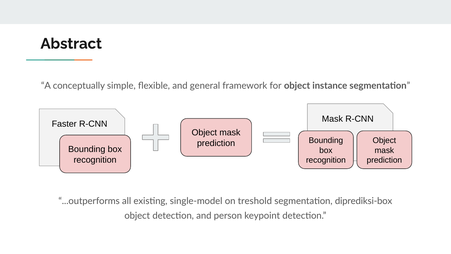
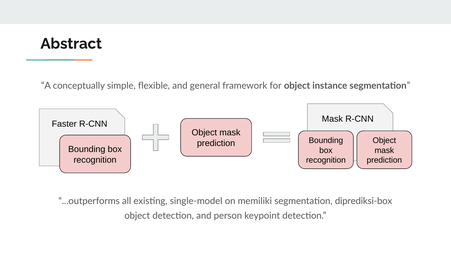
treshold: treshold -> memiliki
